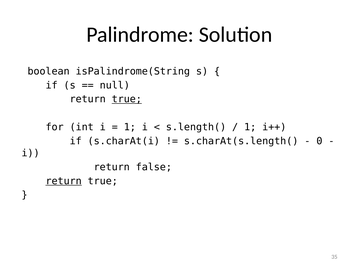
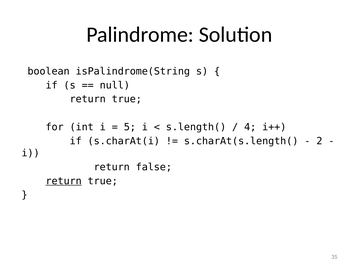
true at (127, 99) underline: present -> none
1 at (130, 127): 1 -> 5
1 at (250, 127): 1 -> 4
0: 0 -> 2
